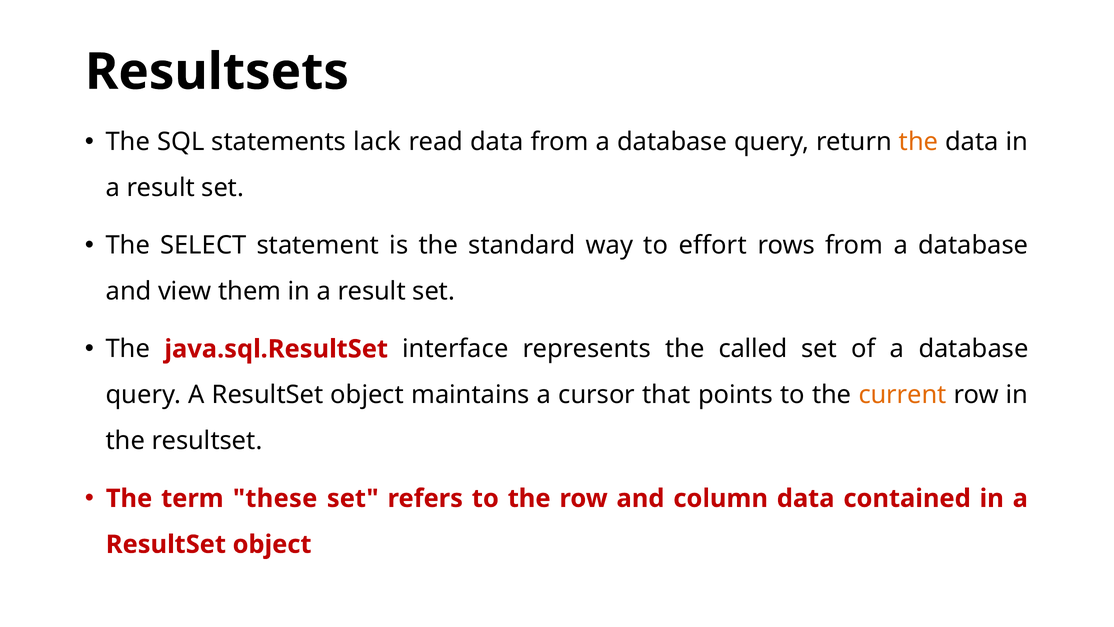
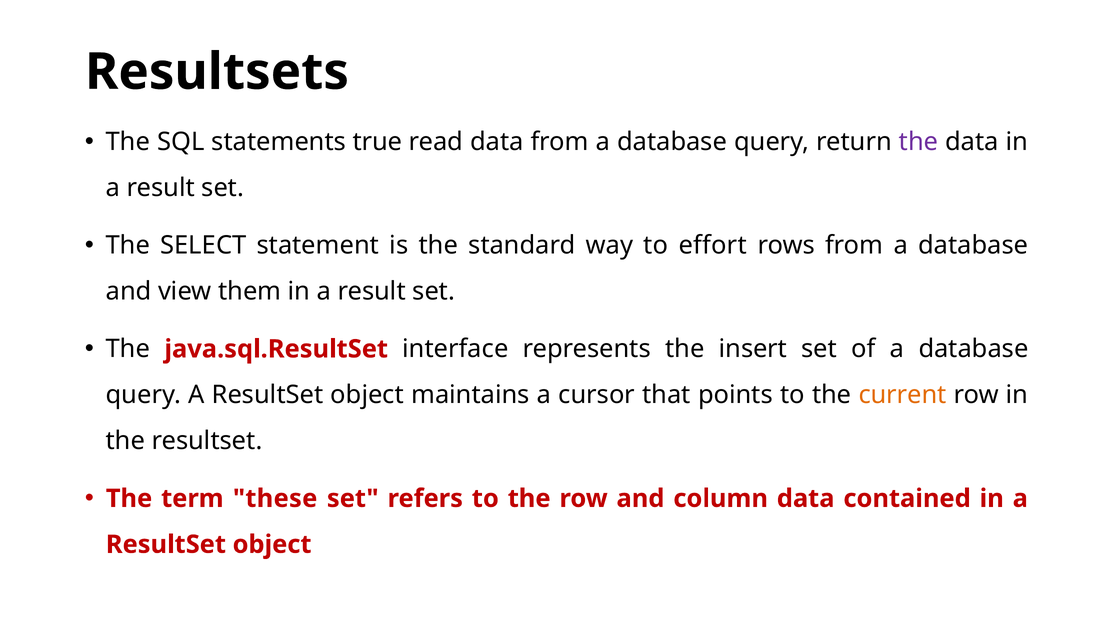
lack: lack -> true
the at (919, 142) colour: orange -> purple
called: called -> insert
